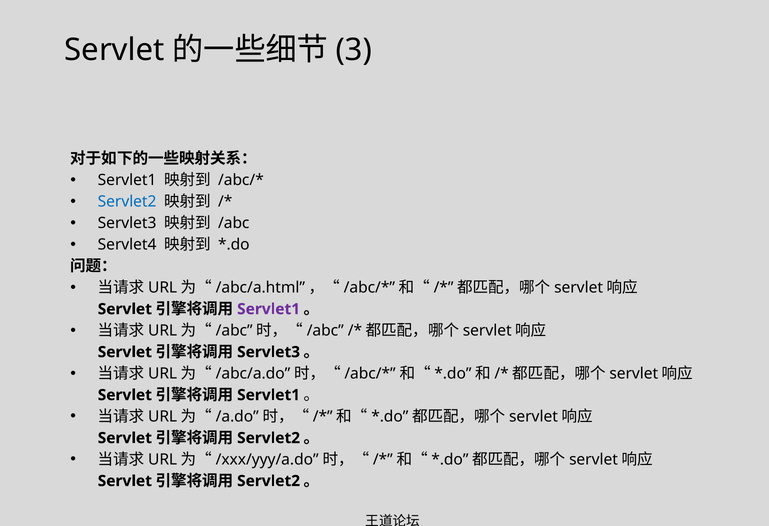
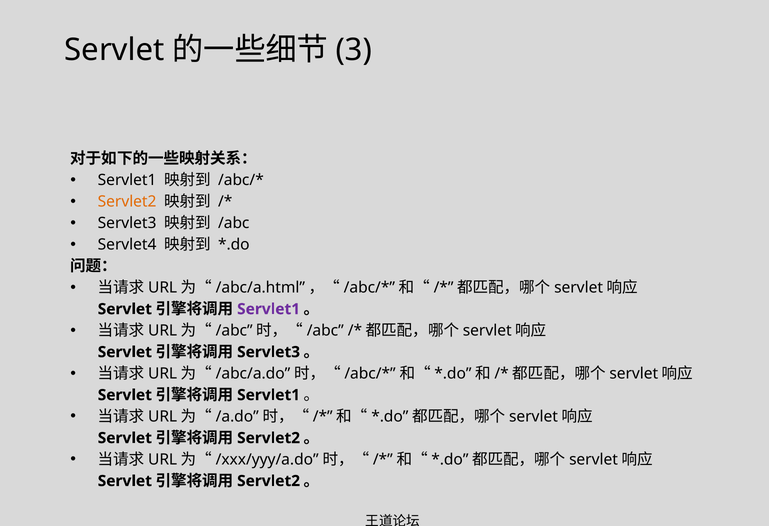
Servlet2 at (127, 202) colour: blue -> orange
